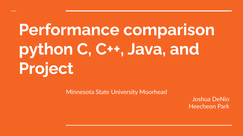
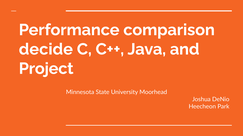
python: python -> decide
